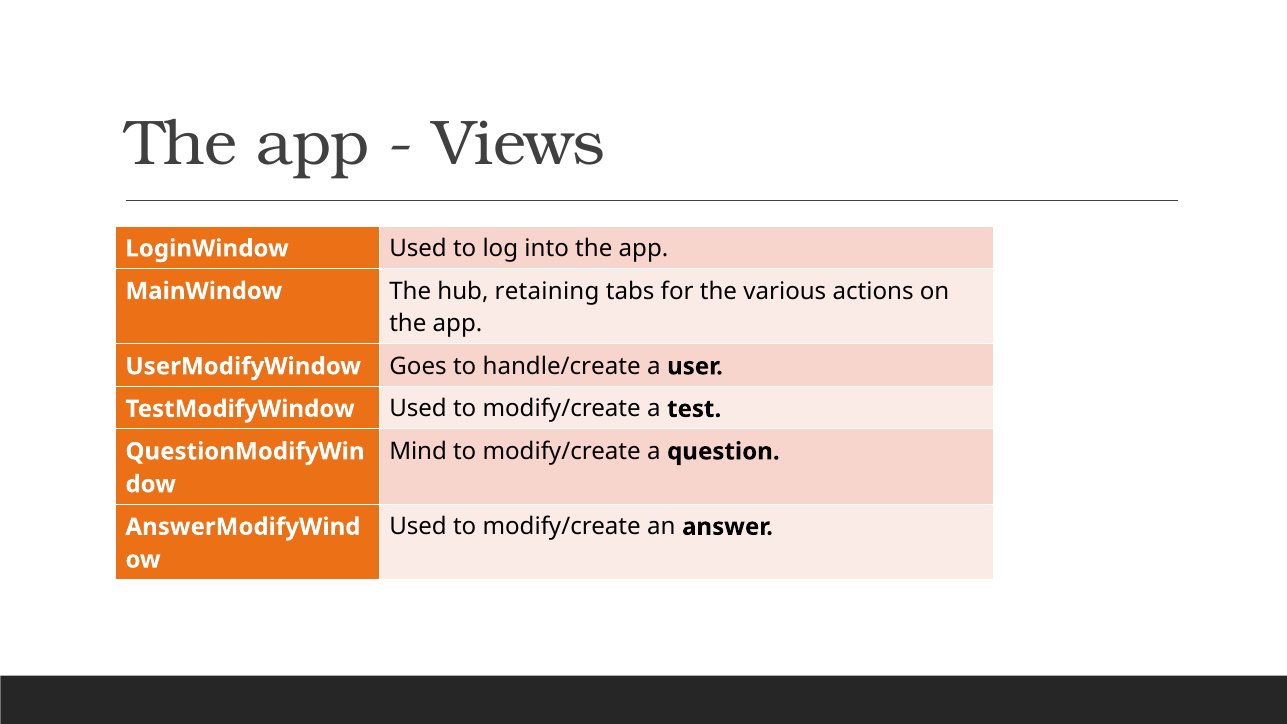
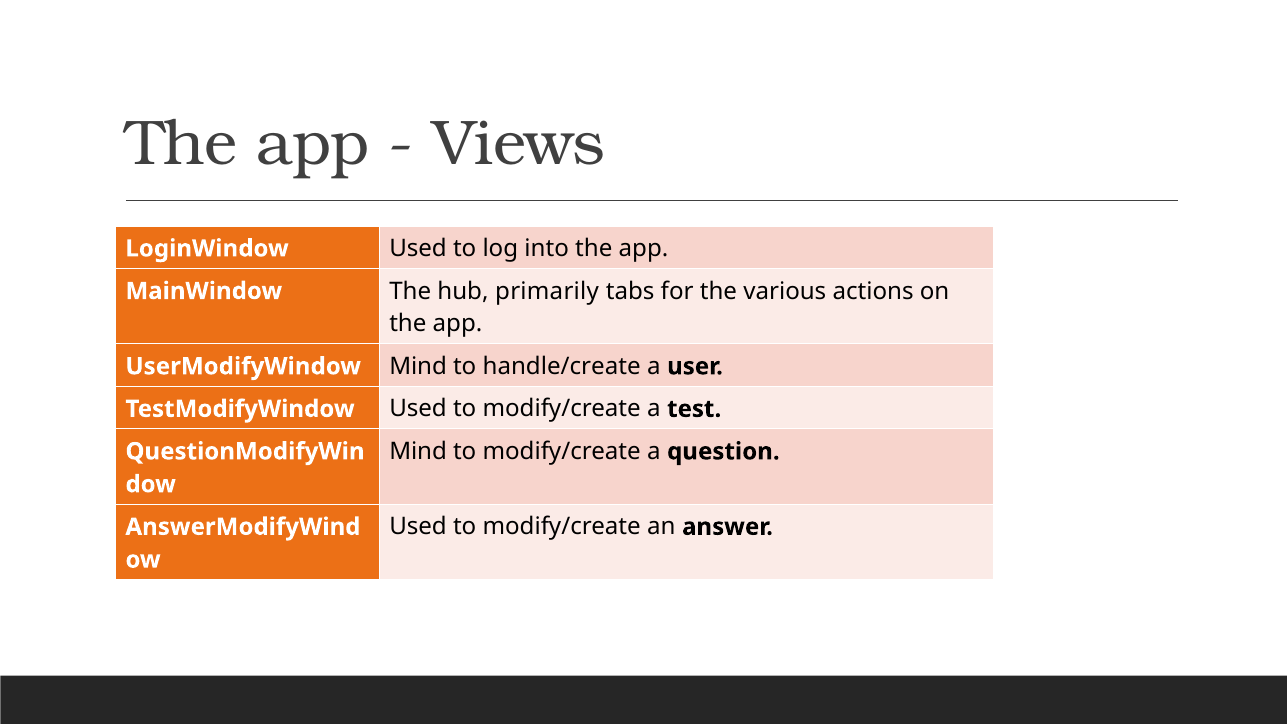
retaining: retaining -> primarily
UserModifyWindow Goes: Goes -> Mind
